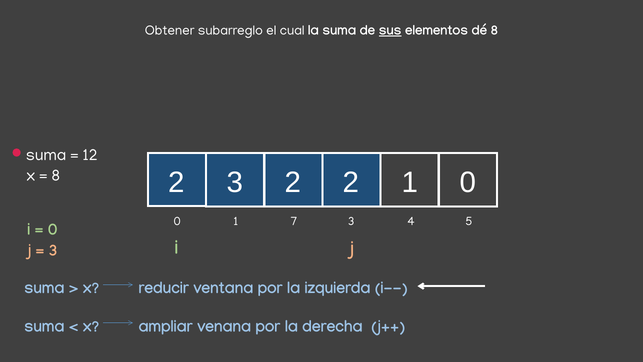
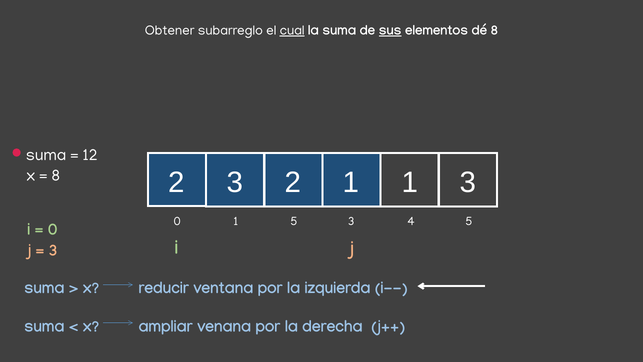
cual underline: none -> present
2 2 2: 2 -> 1
1 0: 0 -> 3
0 7: 7 -> 5
